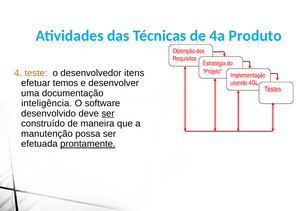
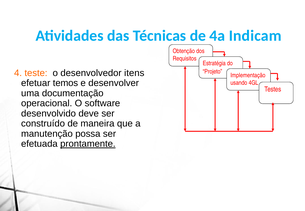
Produto: Produto -> Indicam
inteligência: inteligência -> operacional
ser at (108, 114) underline: present -> none
